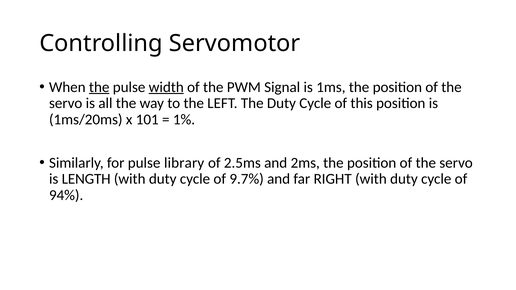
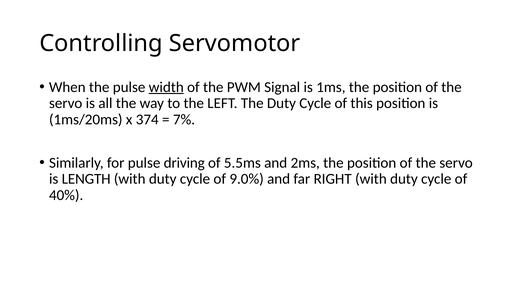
the at (99, 87) underline: present -> none
101: 101 -> 374
1%: 1% -> 7%
library: library -> driving
2.5ms: 2.5ms -> 5.5ms
9.7%: 9.7% -> 9.0%
94%: 94% -> 40%
